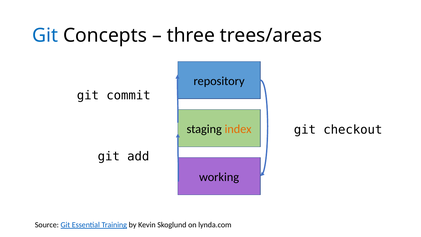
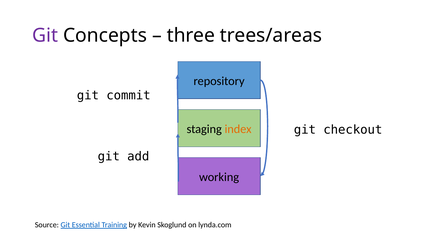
Git at (45, 35) colour: blue -> purple
